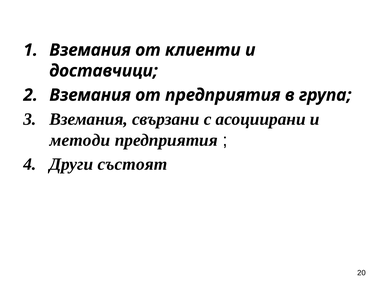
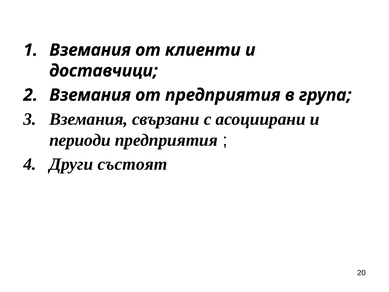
методи: методи -> периоди
